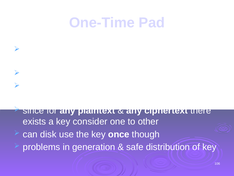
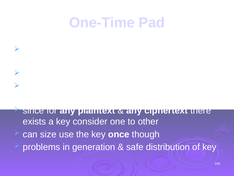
disk: disk -> size
